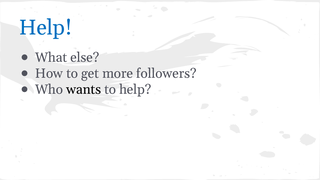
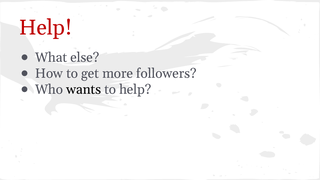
Help at (46, 27) colour: blue -> red
